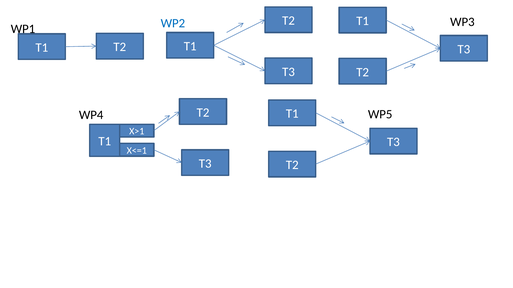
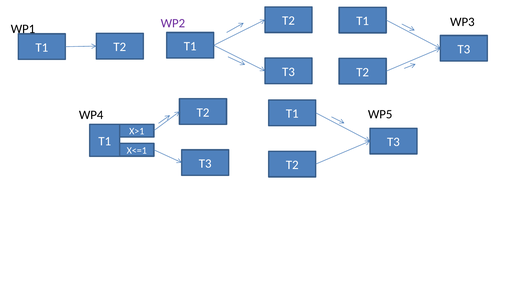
WP2 colour: blue -> purple
